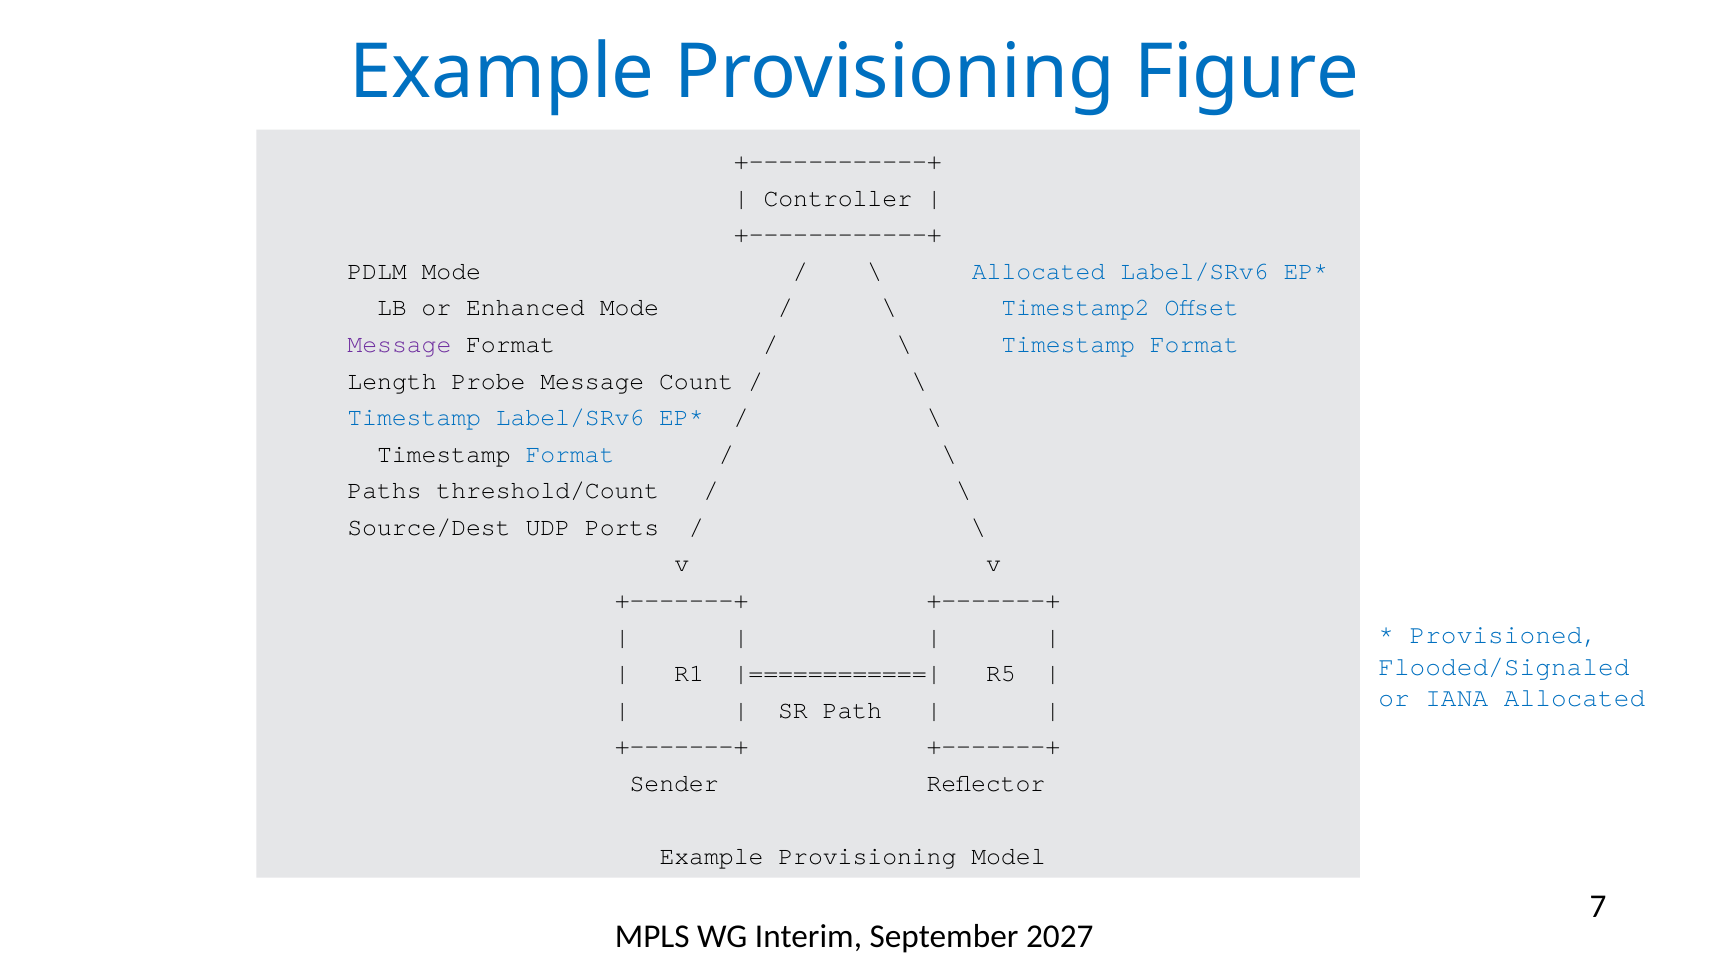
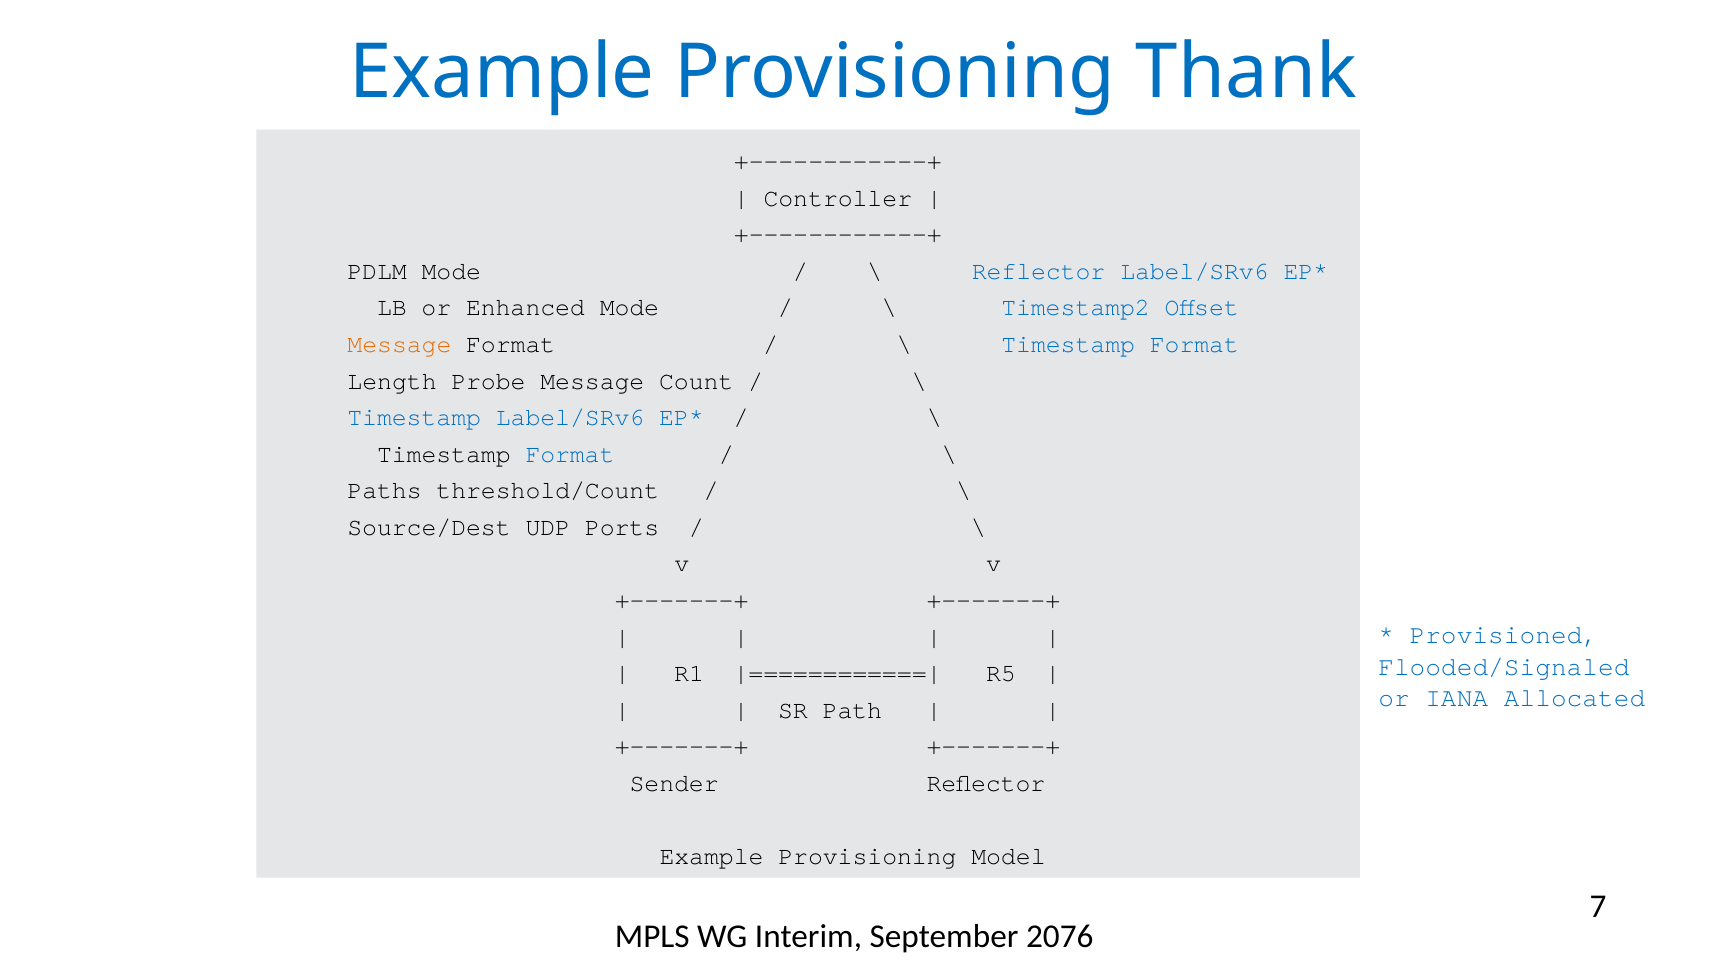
Figure: Figure -> Thank
Allocated at (1039, 271): Allocated -> Reflector
Message at (399, 344) colour: purple -> orange
2027: 2027 -> 2076
